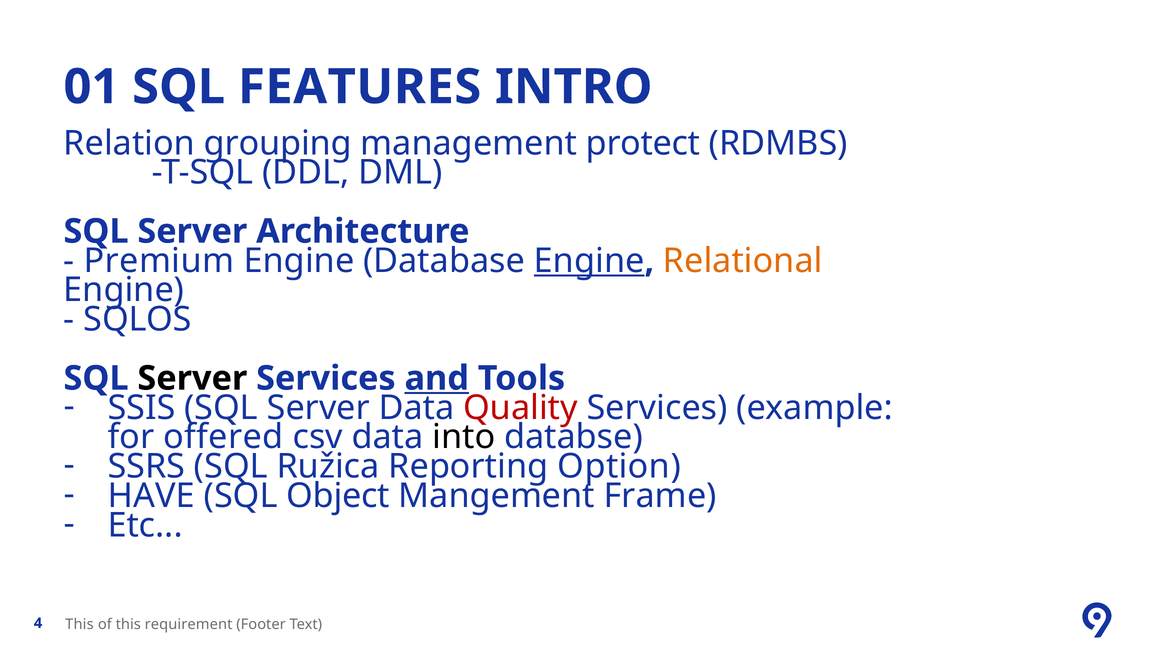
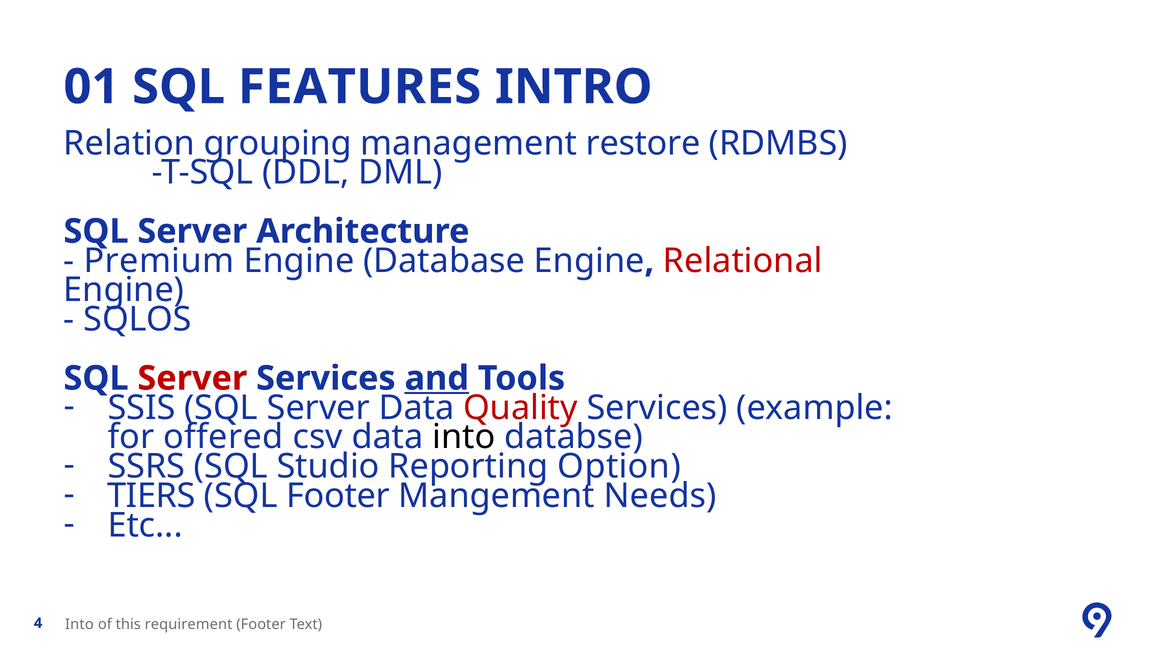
protect: protect -> restore
Engine at (589, 261) underline: present -> none
Relational colour: orange -> red
Server at (192, 378) colour: black -> red
Ružica: Ružica -> Studio
HAVE: HAVE -> TIERS
SQL Object: Object -> Footer
Frame: Frame -> Needs
This at (79, 624): This -> Into
